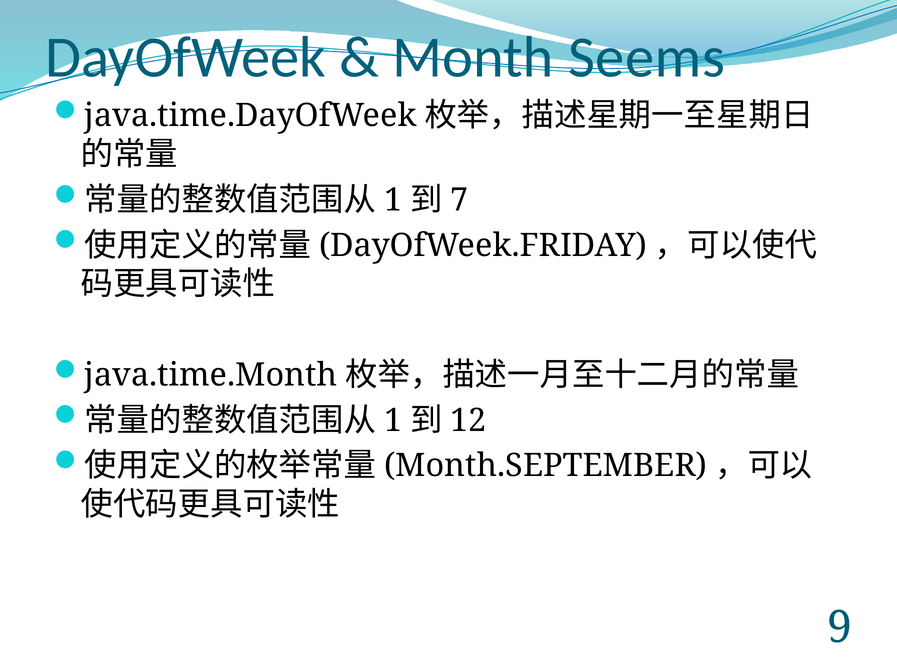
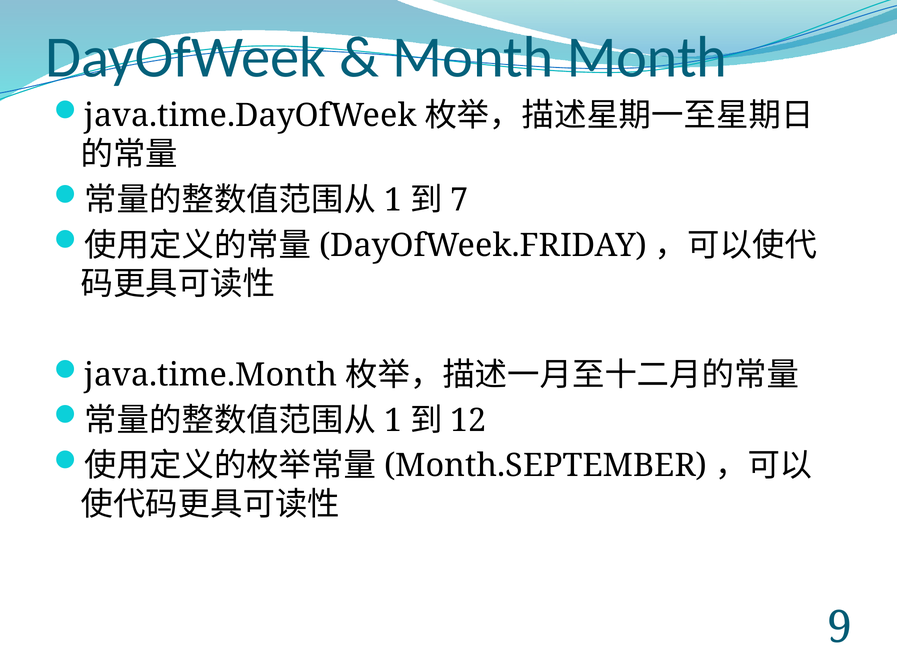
Month Seems: Seems -> Month
